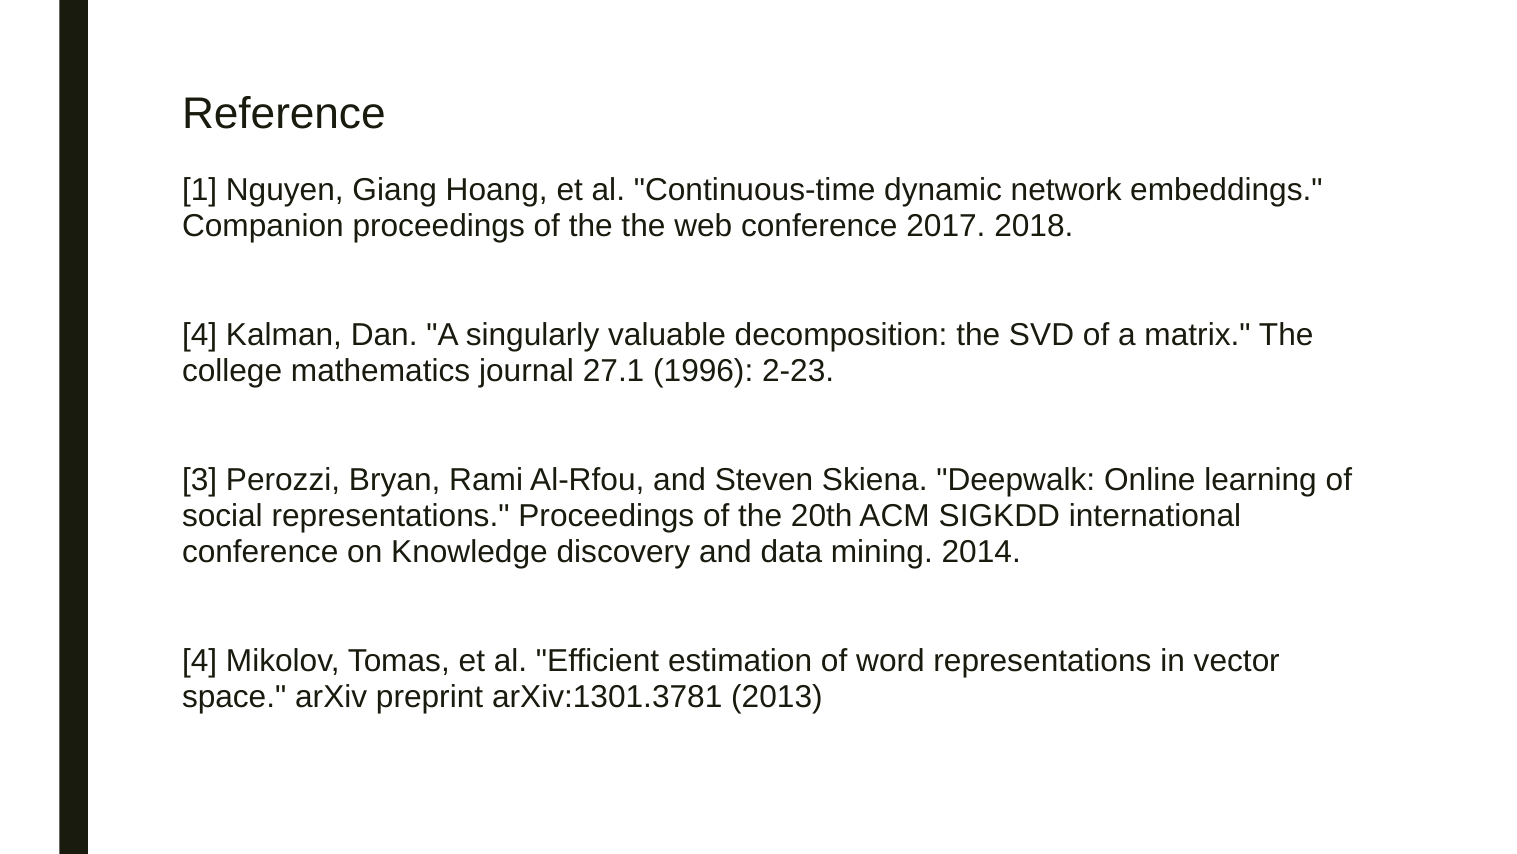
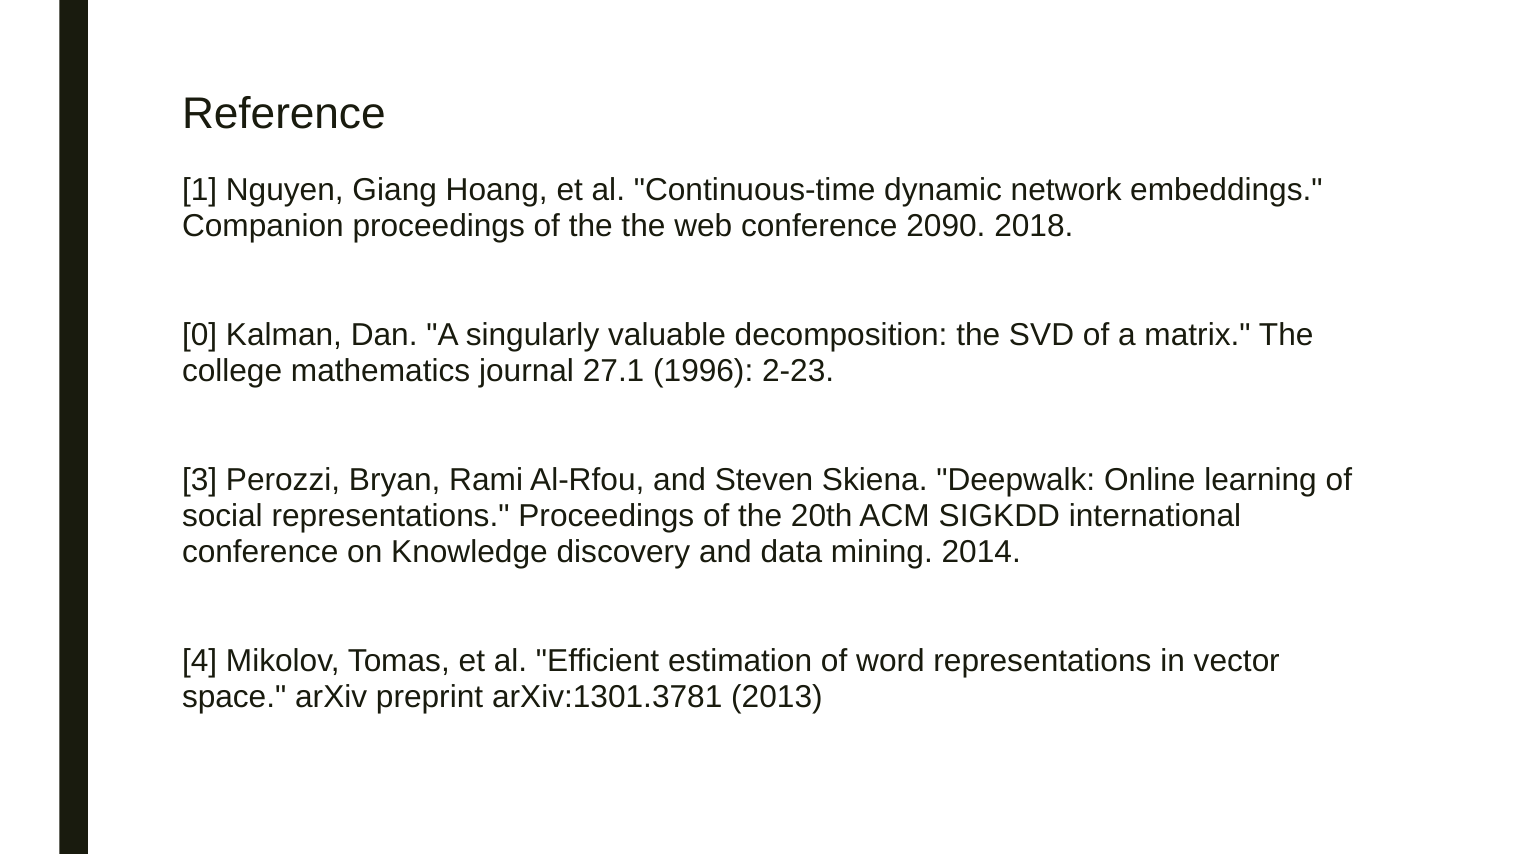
2017: 2017 -> 2090
4 at (200, 335): 4 -> 0
